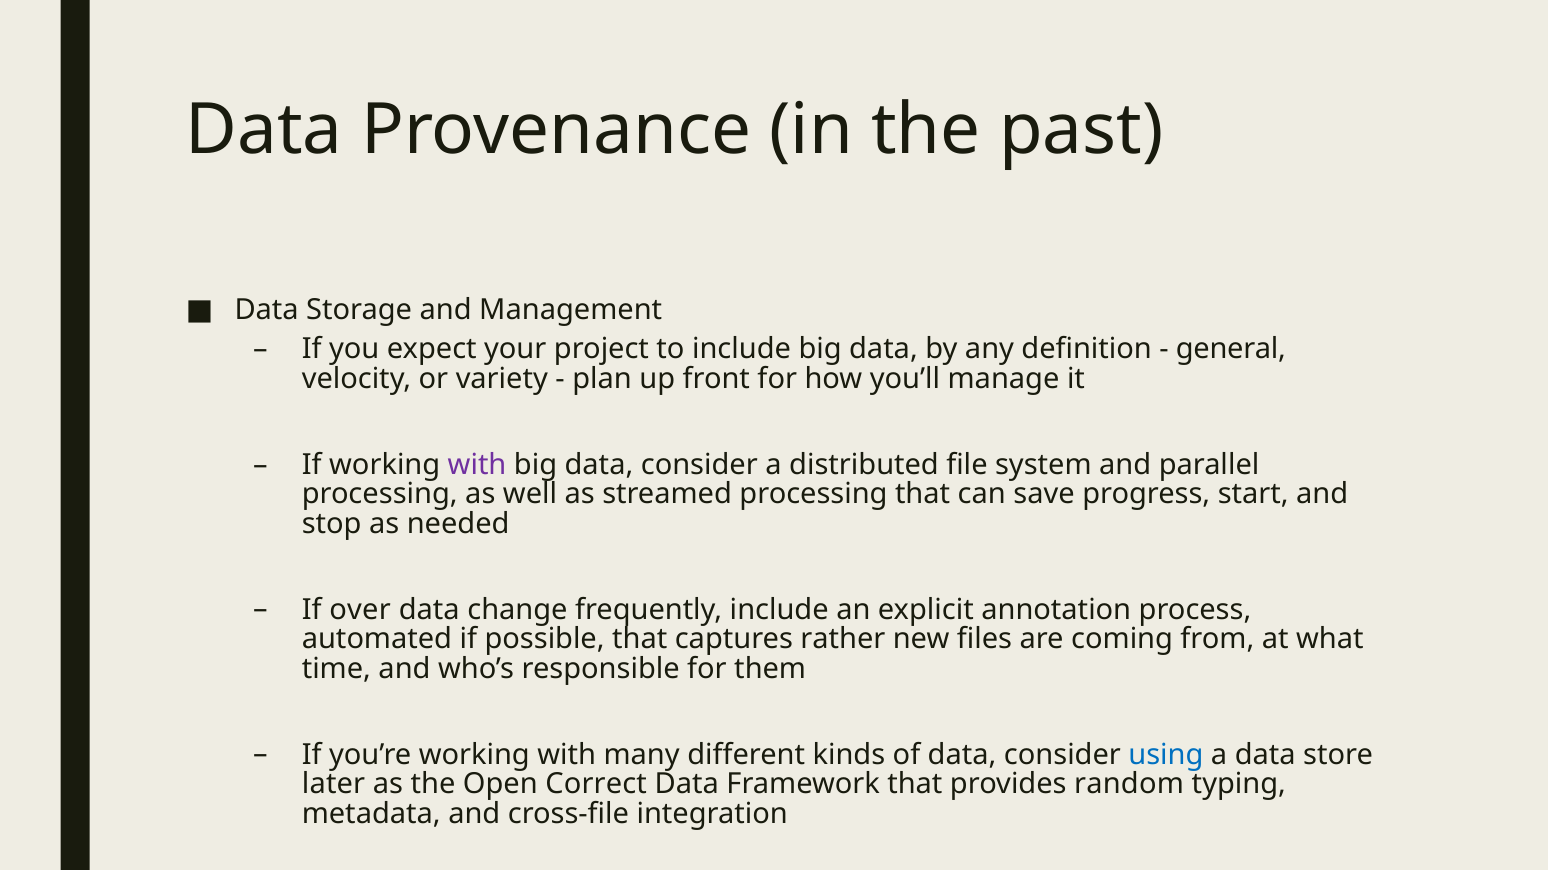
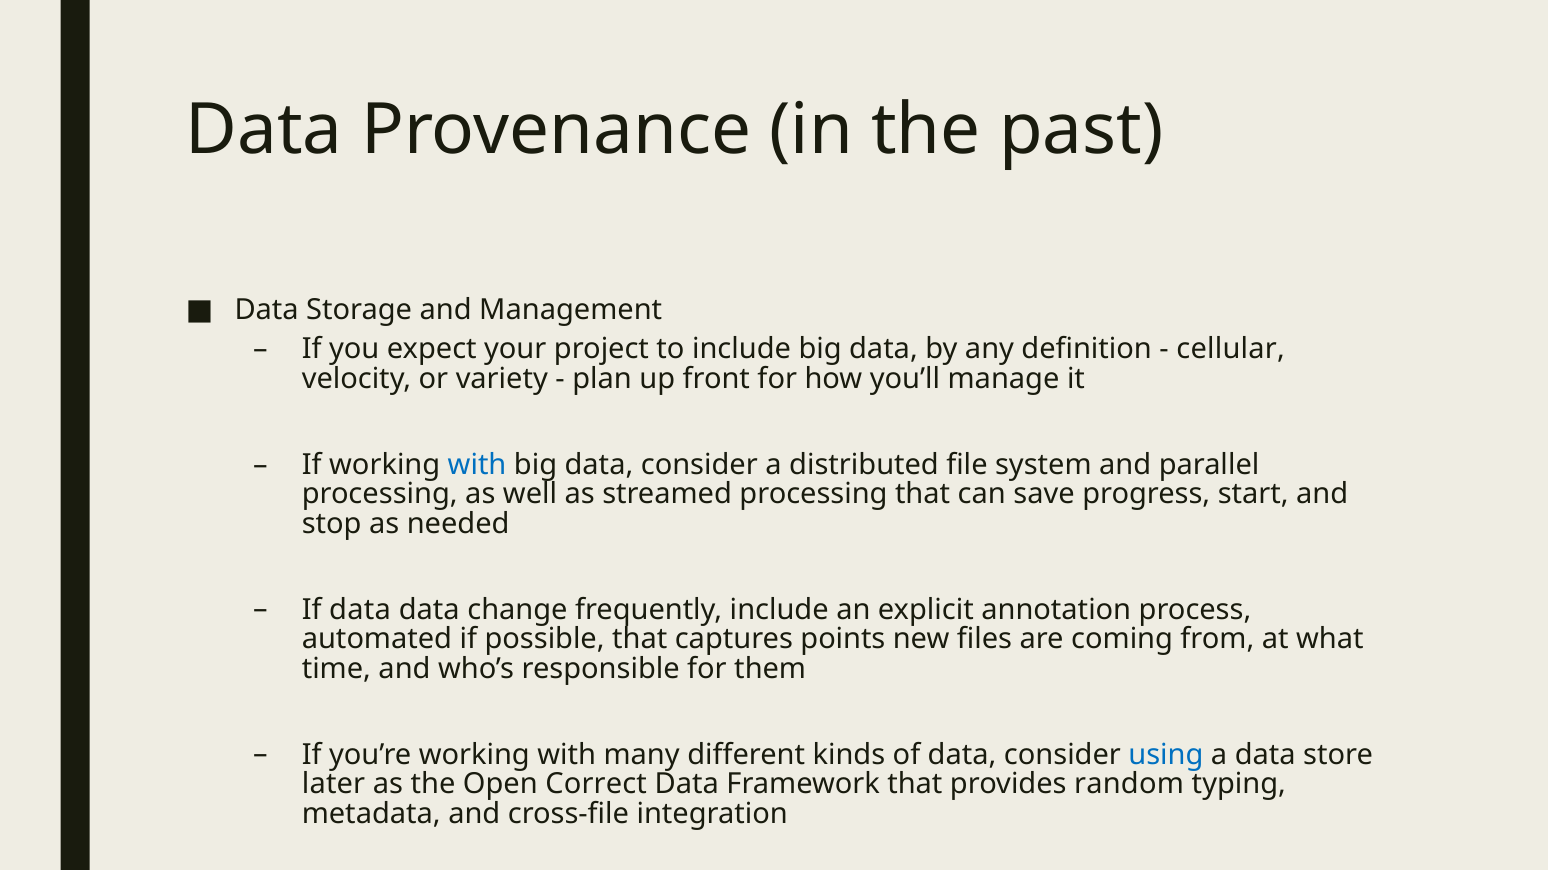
general: general -> cellular
with at (477, 465) colour: purple -> blue
If over: over -> data
rather: rather -> points
